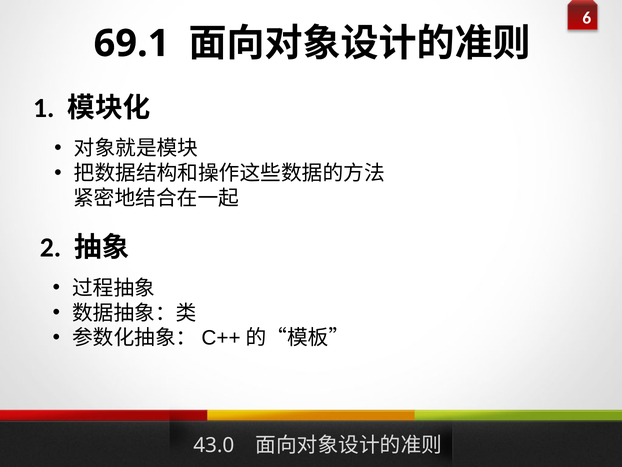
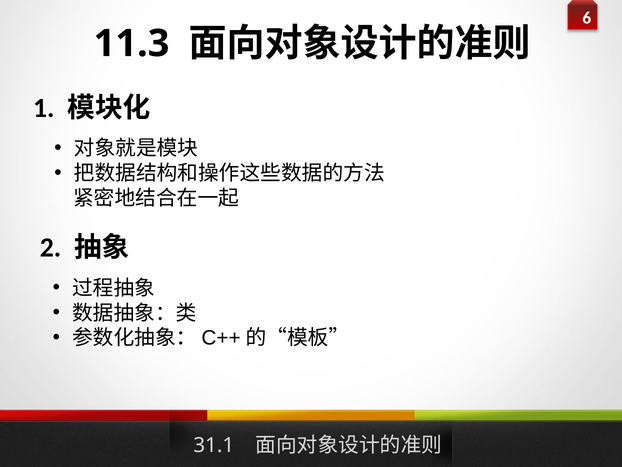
69.1: 69.1 -> 11.3
43.0: 43.0 -> 31.1
